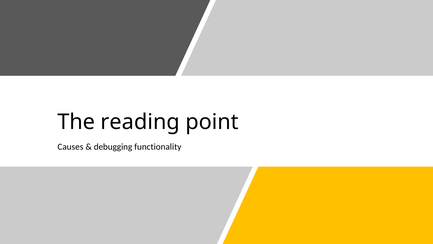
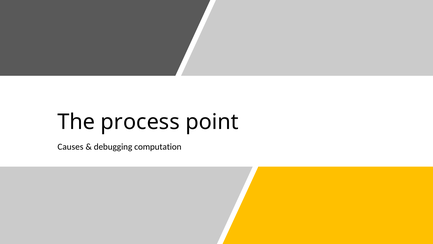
reading: reading -> process
functionality: functionality -> computation
